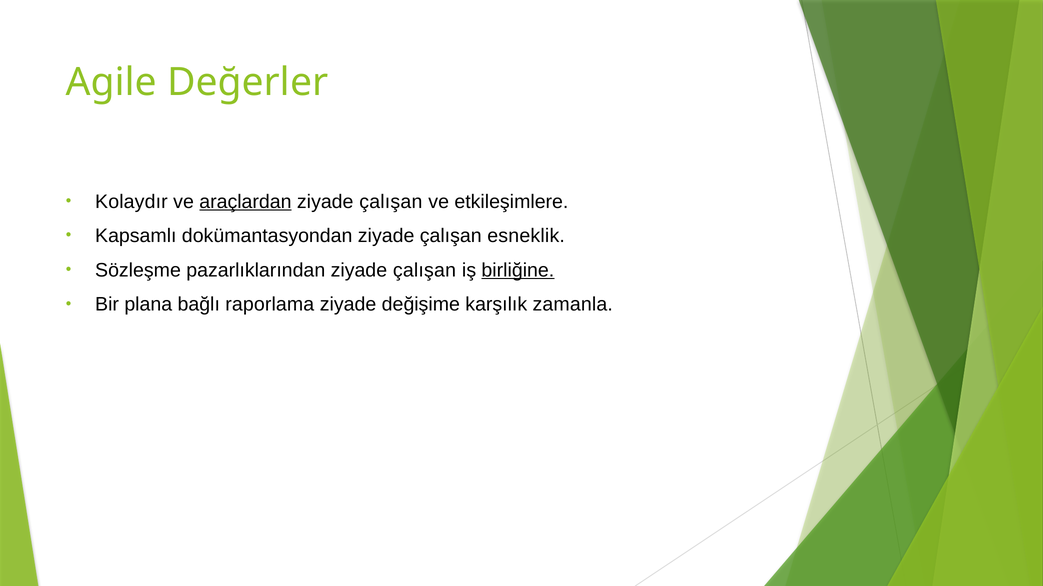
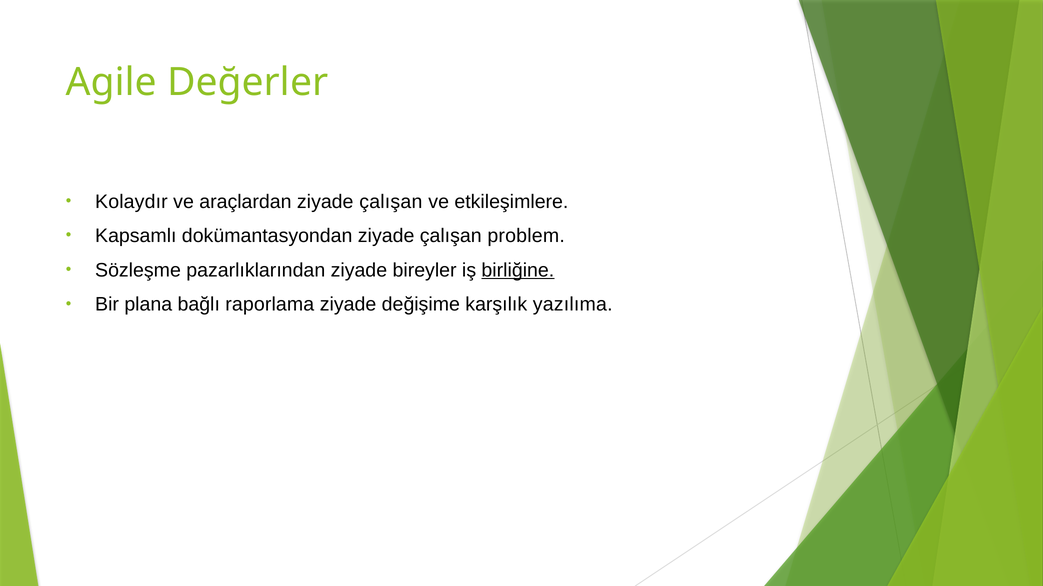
araçlardan underline: present -> none
esneklik: esneklik -> problem
pazarlıklarından ziyade çalışan: çalışan -> bireyler
zamanla: zamanla -> yazılıma
